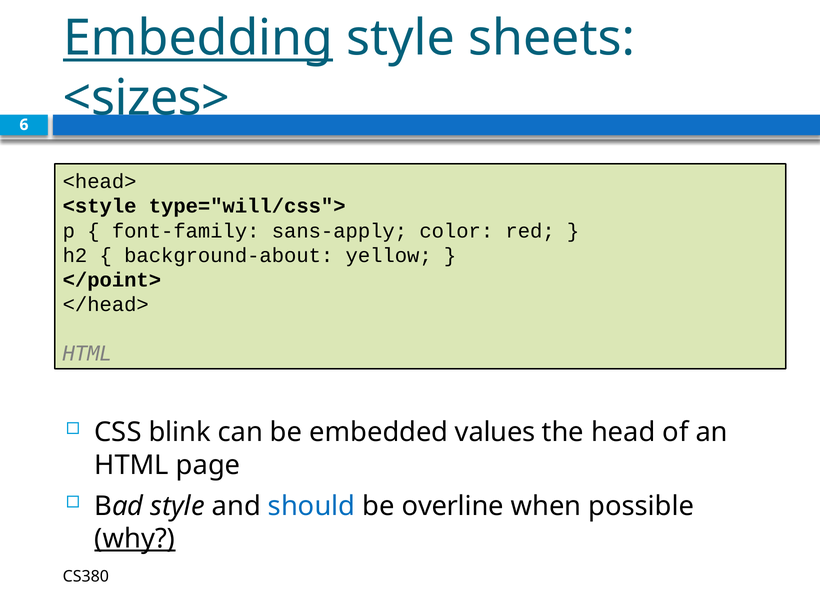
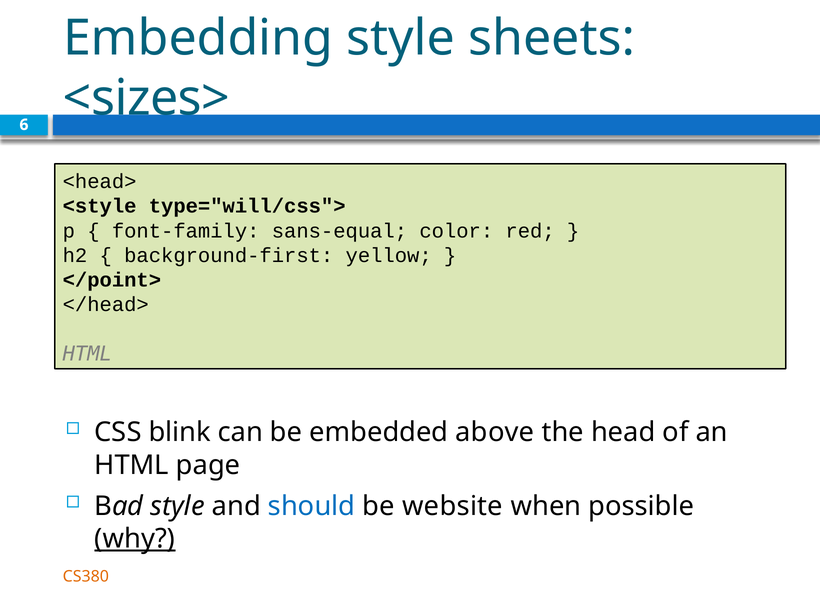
Embedding underline: present -> none
sans-apply: sans-apply -> sans-equal
background-about: background-about -> background-first
values: values -> above
overline: overline -> website
CS380 colour: black -> orange
